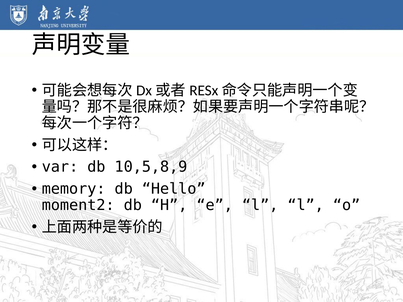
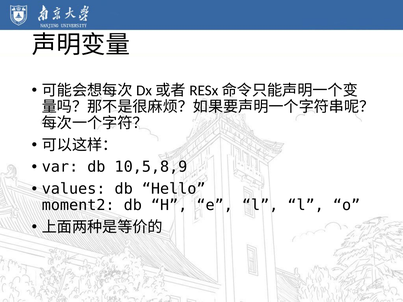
memory: memory -> values
